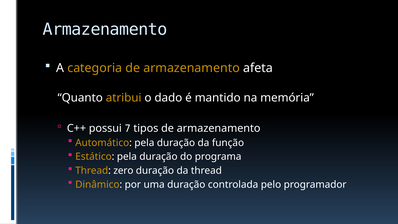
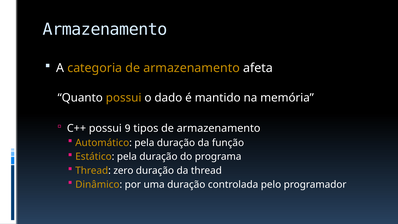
Quanto atribui: atribui -> possui
7: 7 -> 9
